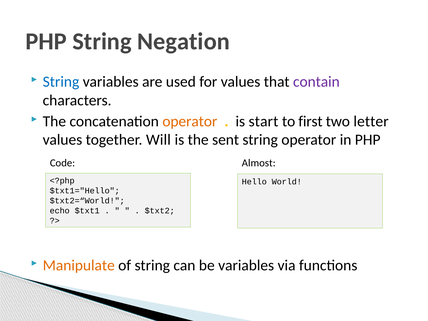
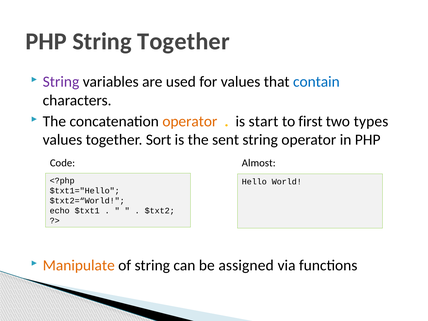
String Negation: Negation -> Together
String at (61, 82) colour: blue -> purple
contain colour: purple -> blue
letter: letter -> types
Will: Will -> Sort
be variables: variables -> assigned
